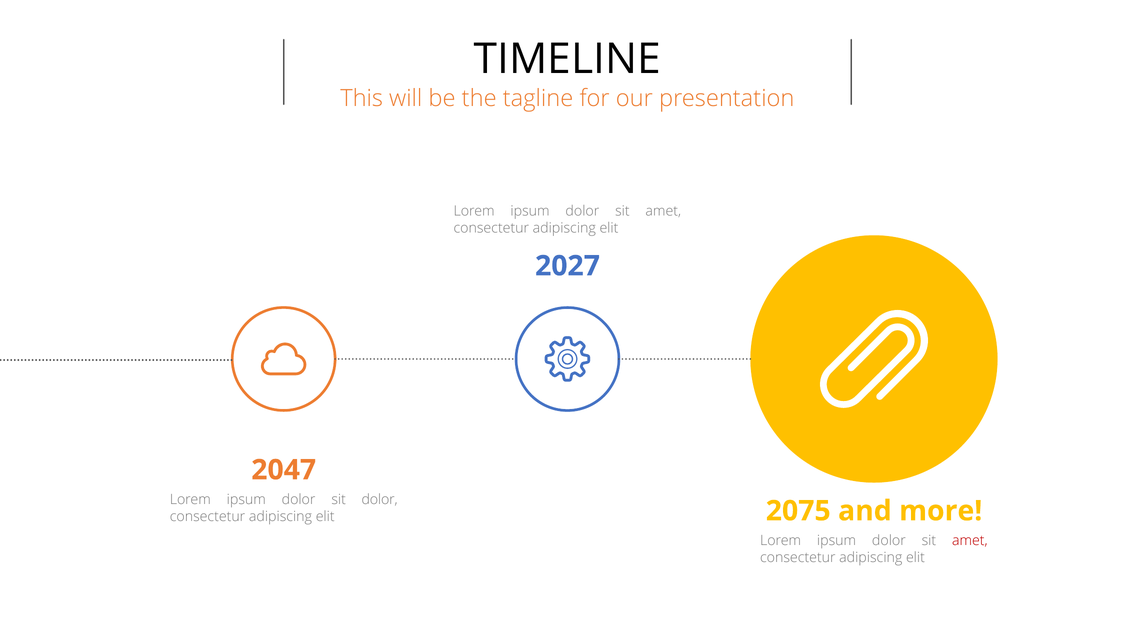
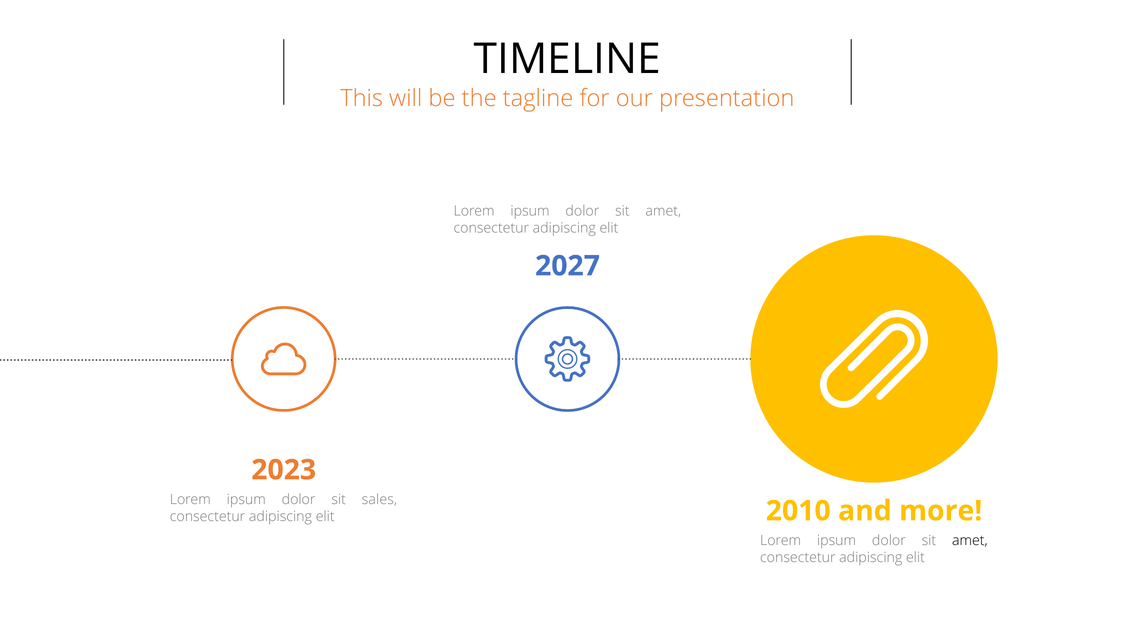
2047: 2047 -> 2023
sit dolor: dolor -> sales
2075: 2075 -> 2010
amet at (970, 540) colour: red -> black
